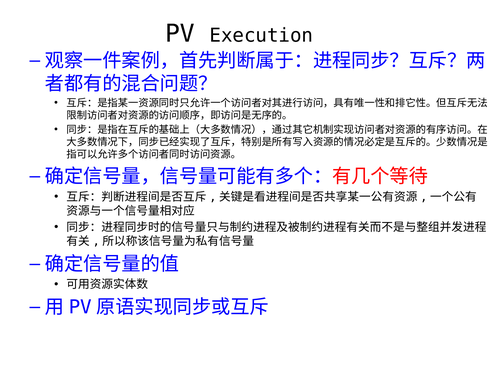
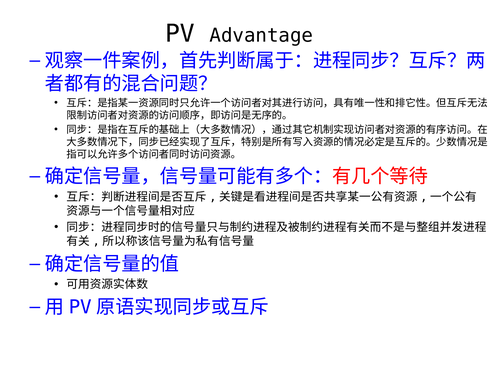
Execution: Execution -> Advantage
